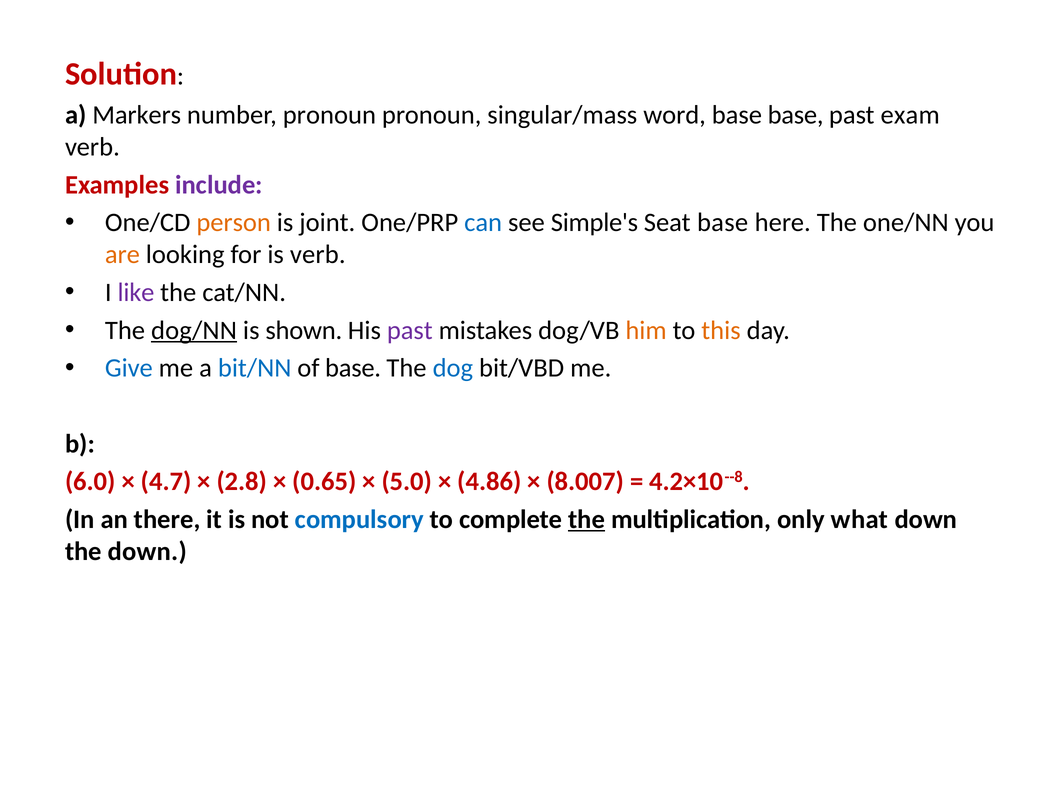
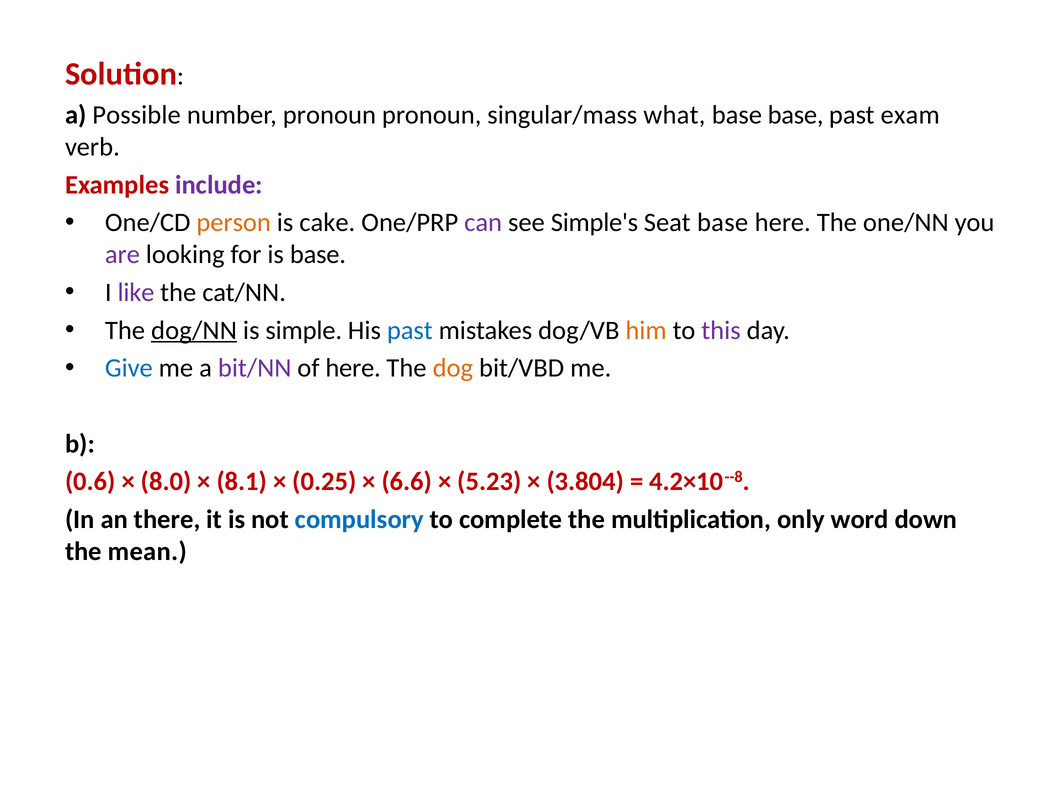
Markers: Markers -> Possible
word: word -> what
joint: joint -> cake
can colour: blue -> purple
are colour: orange -> purple
is verb: verb -> base
shown: shown -> simple
past at (410, 330) colour: purple -> blue
this colour: orange -> purple
bit/NN colour: blue -> purple
of base: base -> here
dog colour: blue -> orange
6.0: 6.0 -> 0.6
4.7: 4.7 -> 8.0
2.8: 2.8 -> 8.1
0.65: 0.65 -> 0.25
5.0: 5.0 -> 6.6
4.86: 4.86 -> 5.23
8.007: 8.007 -> 3.804
the at (587, 519) underline: present -> none
what: what -> word
the down: down -> mean
